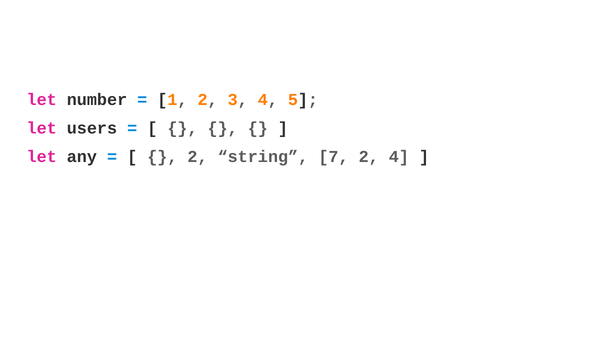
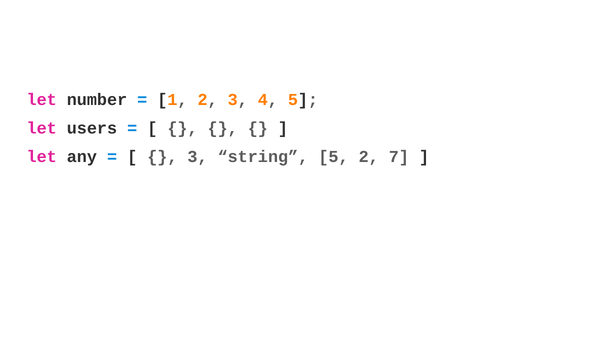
2 at (198, 157): 2 -> 3
string 7: 7 -> 5
2 4: 4 -> 7
